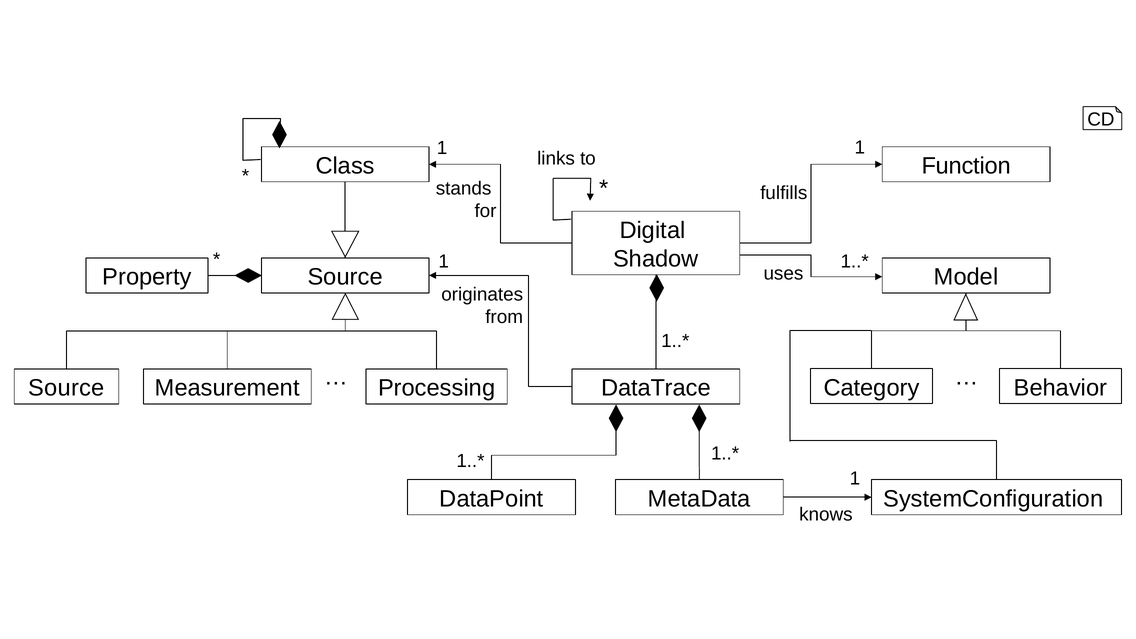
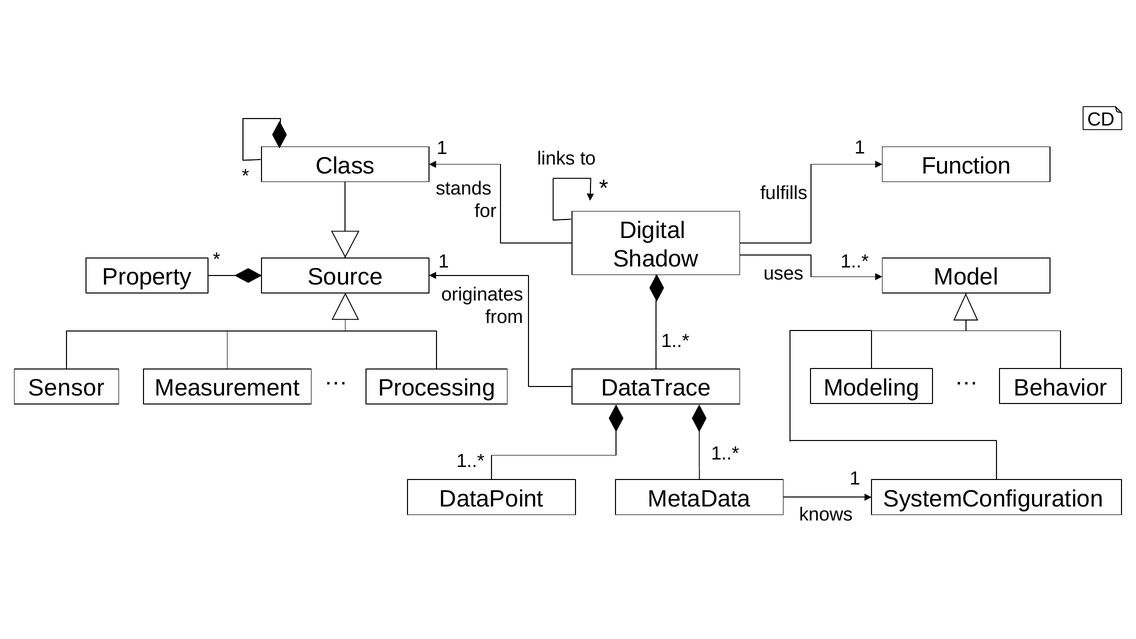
Category: Category -> Modeling
Source at (66, 388): Source -> Sensor
